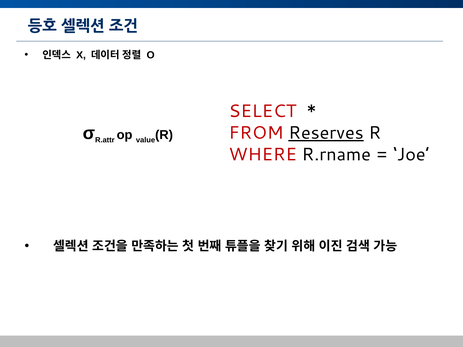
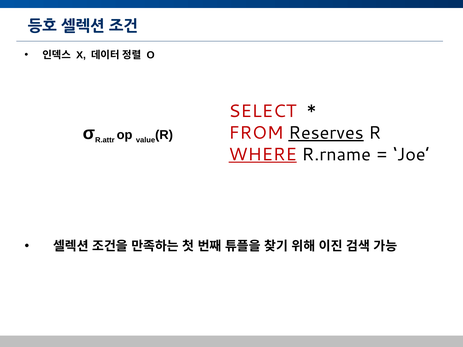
WHERE underline: none -> present
